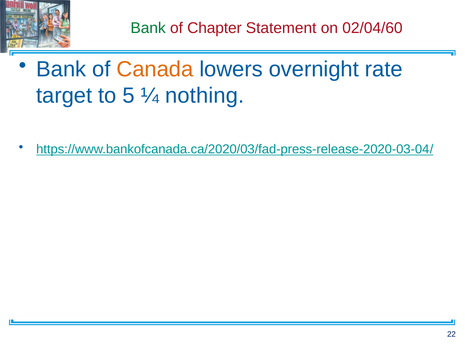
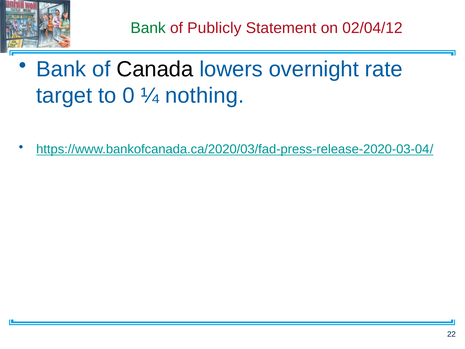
Chapter: Chapter -> Publicly
02/04/60: 02/04/60 -> 02/04/12
Canada colour: orange -> black
5: 5 -> 0
